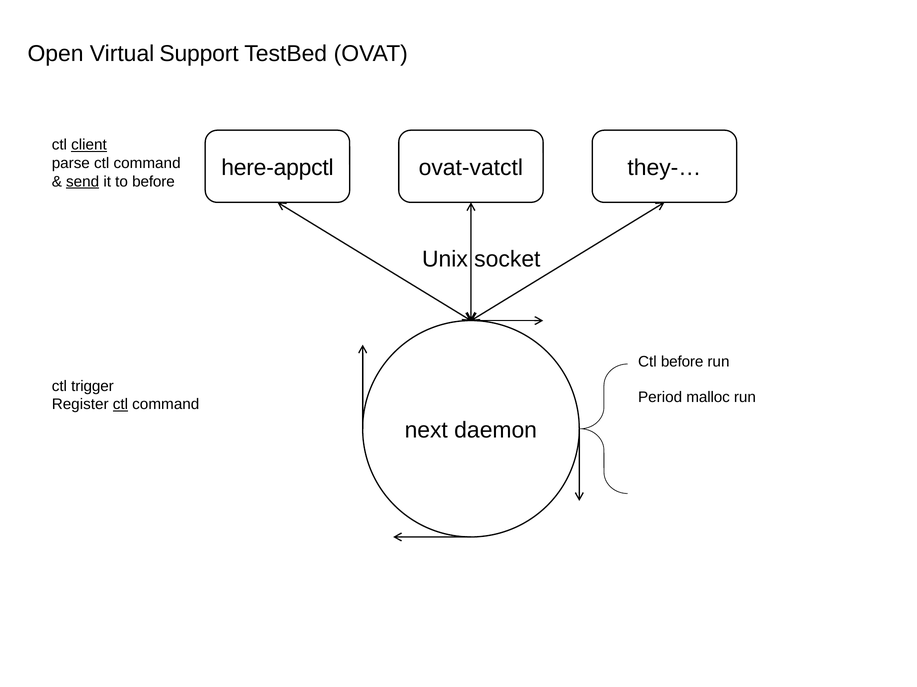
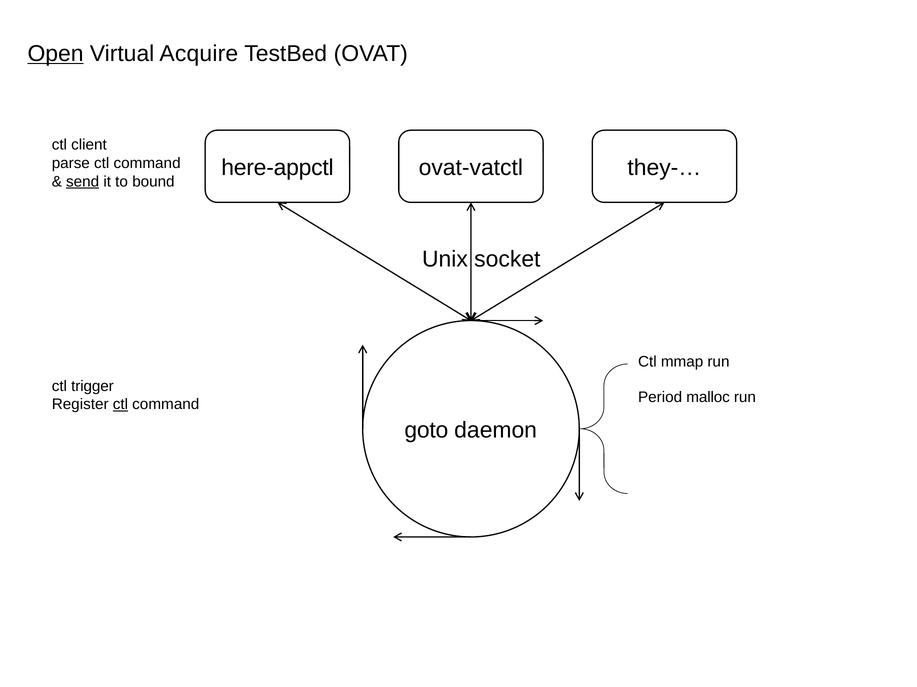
Open underline: none -> present
Support: Support -> Acquire
client underline: present -> none
to before: before -> bound
Ctl before: before -> mmap
next: next -> goto
